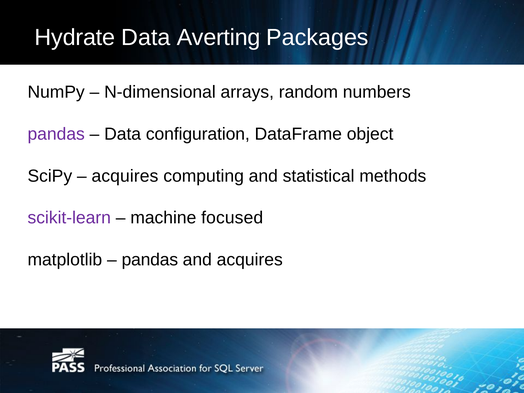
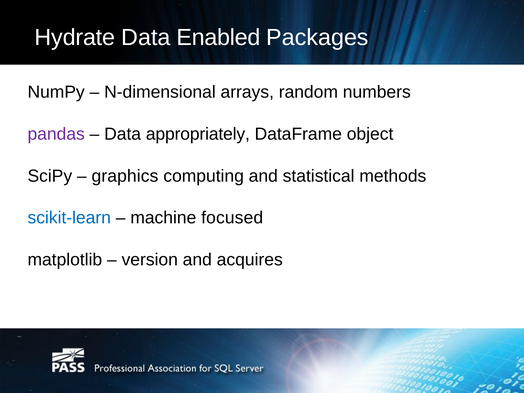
Averting: Averting -> Enabled
configuration: configuration -> appropriately
acquires at (125, 176): acquires -> graphics
scikit-learn colour: purple -> blue
pandas at (150, 260): pandas -> version
